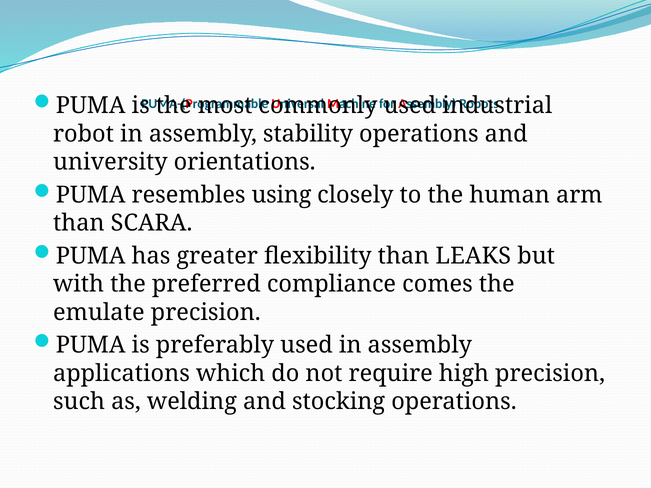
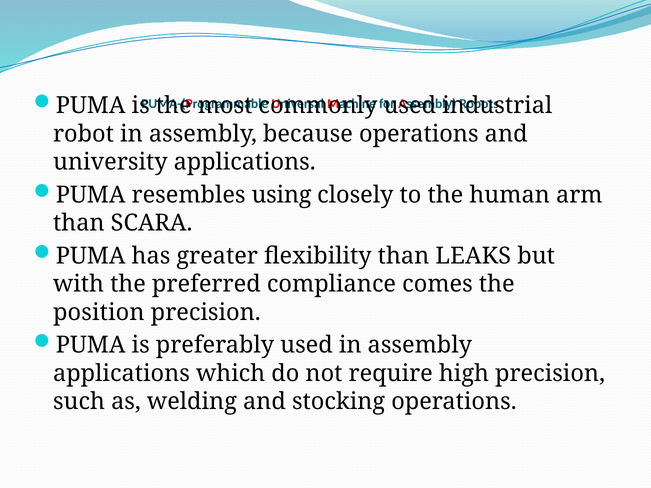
stability: stability -> because
university orientations: orientations -> applications
emulate: emulate -> position
